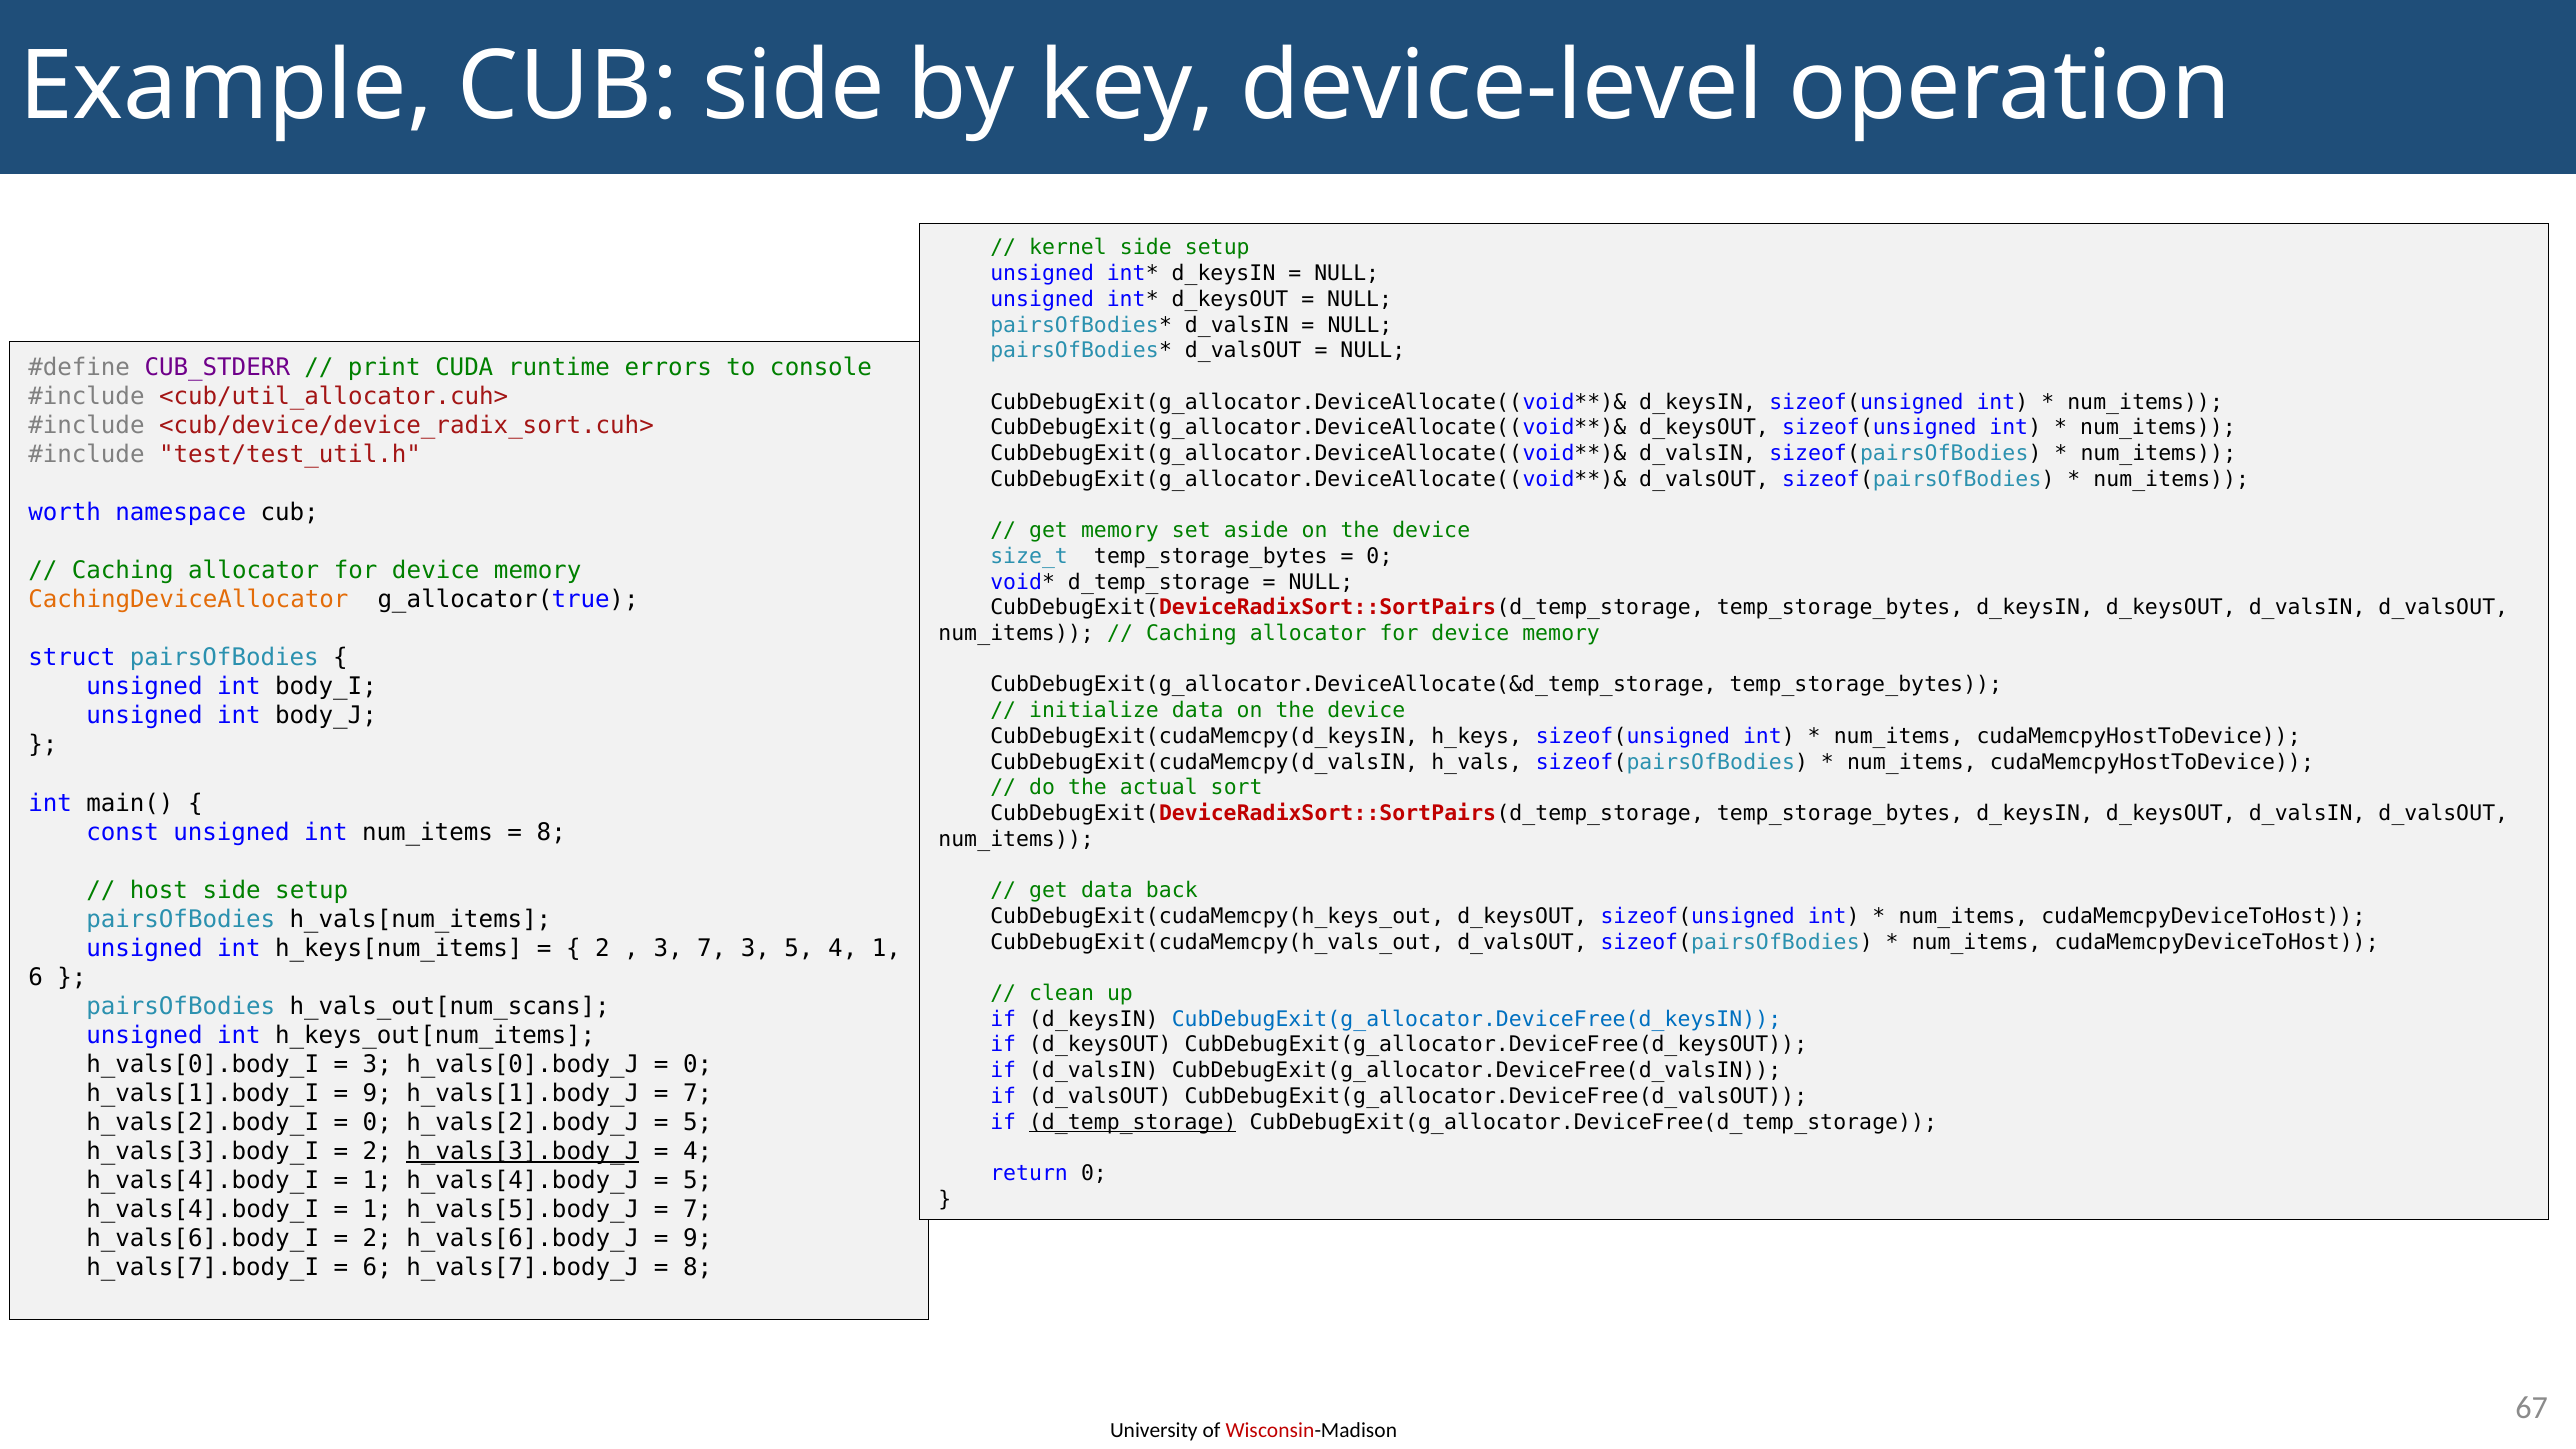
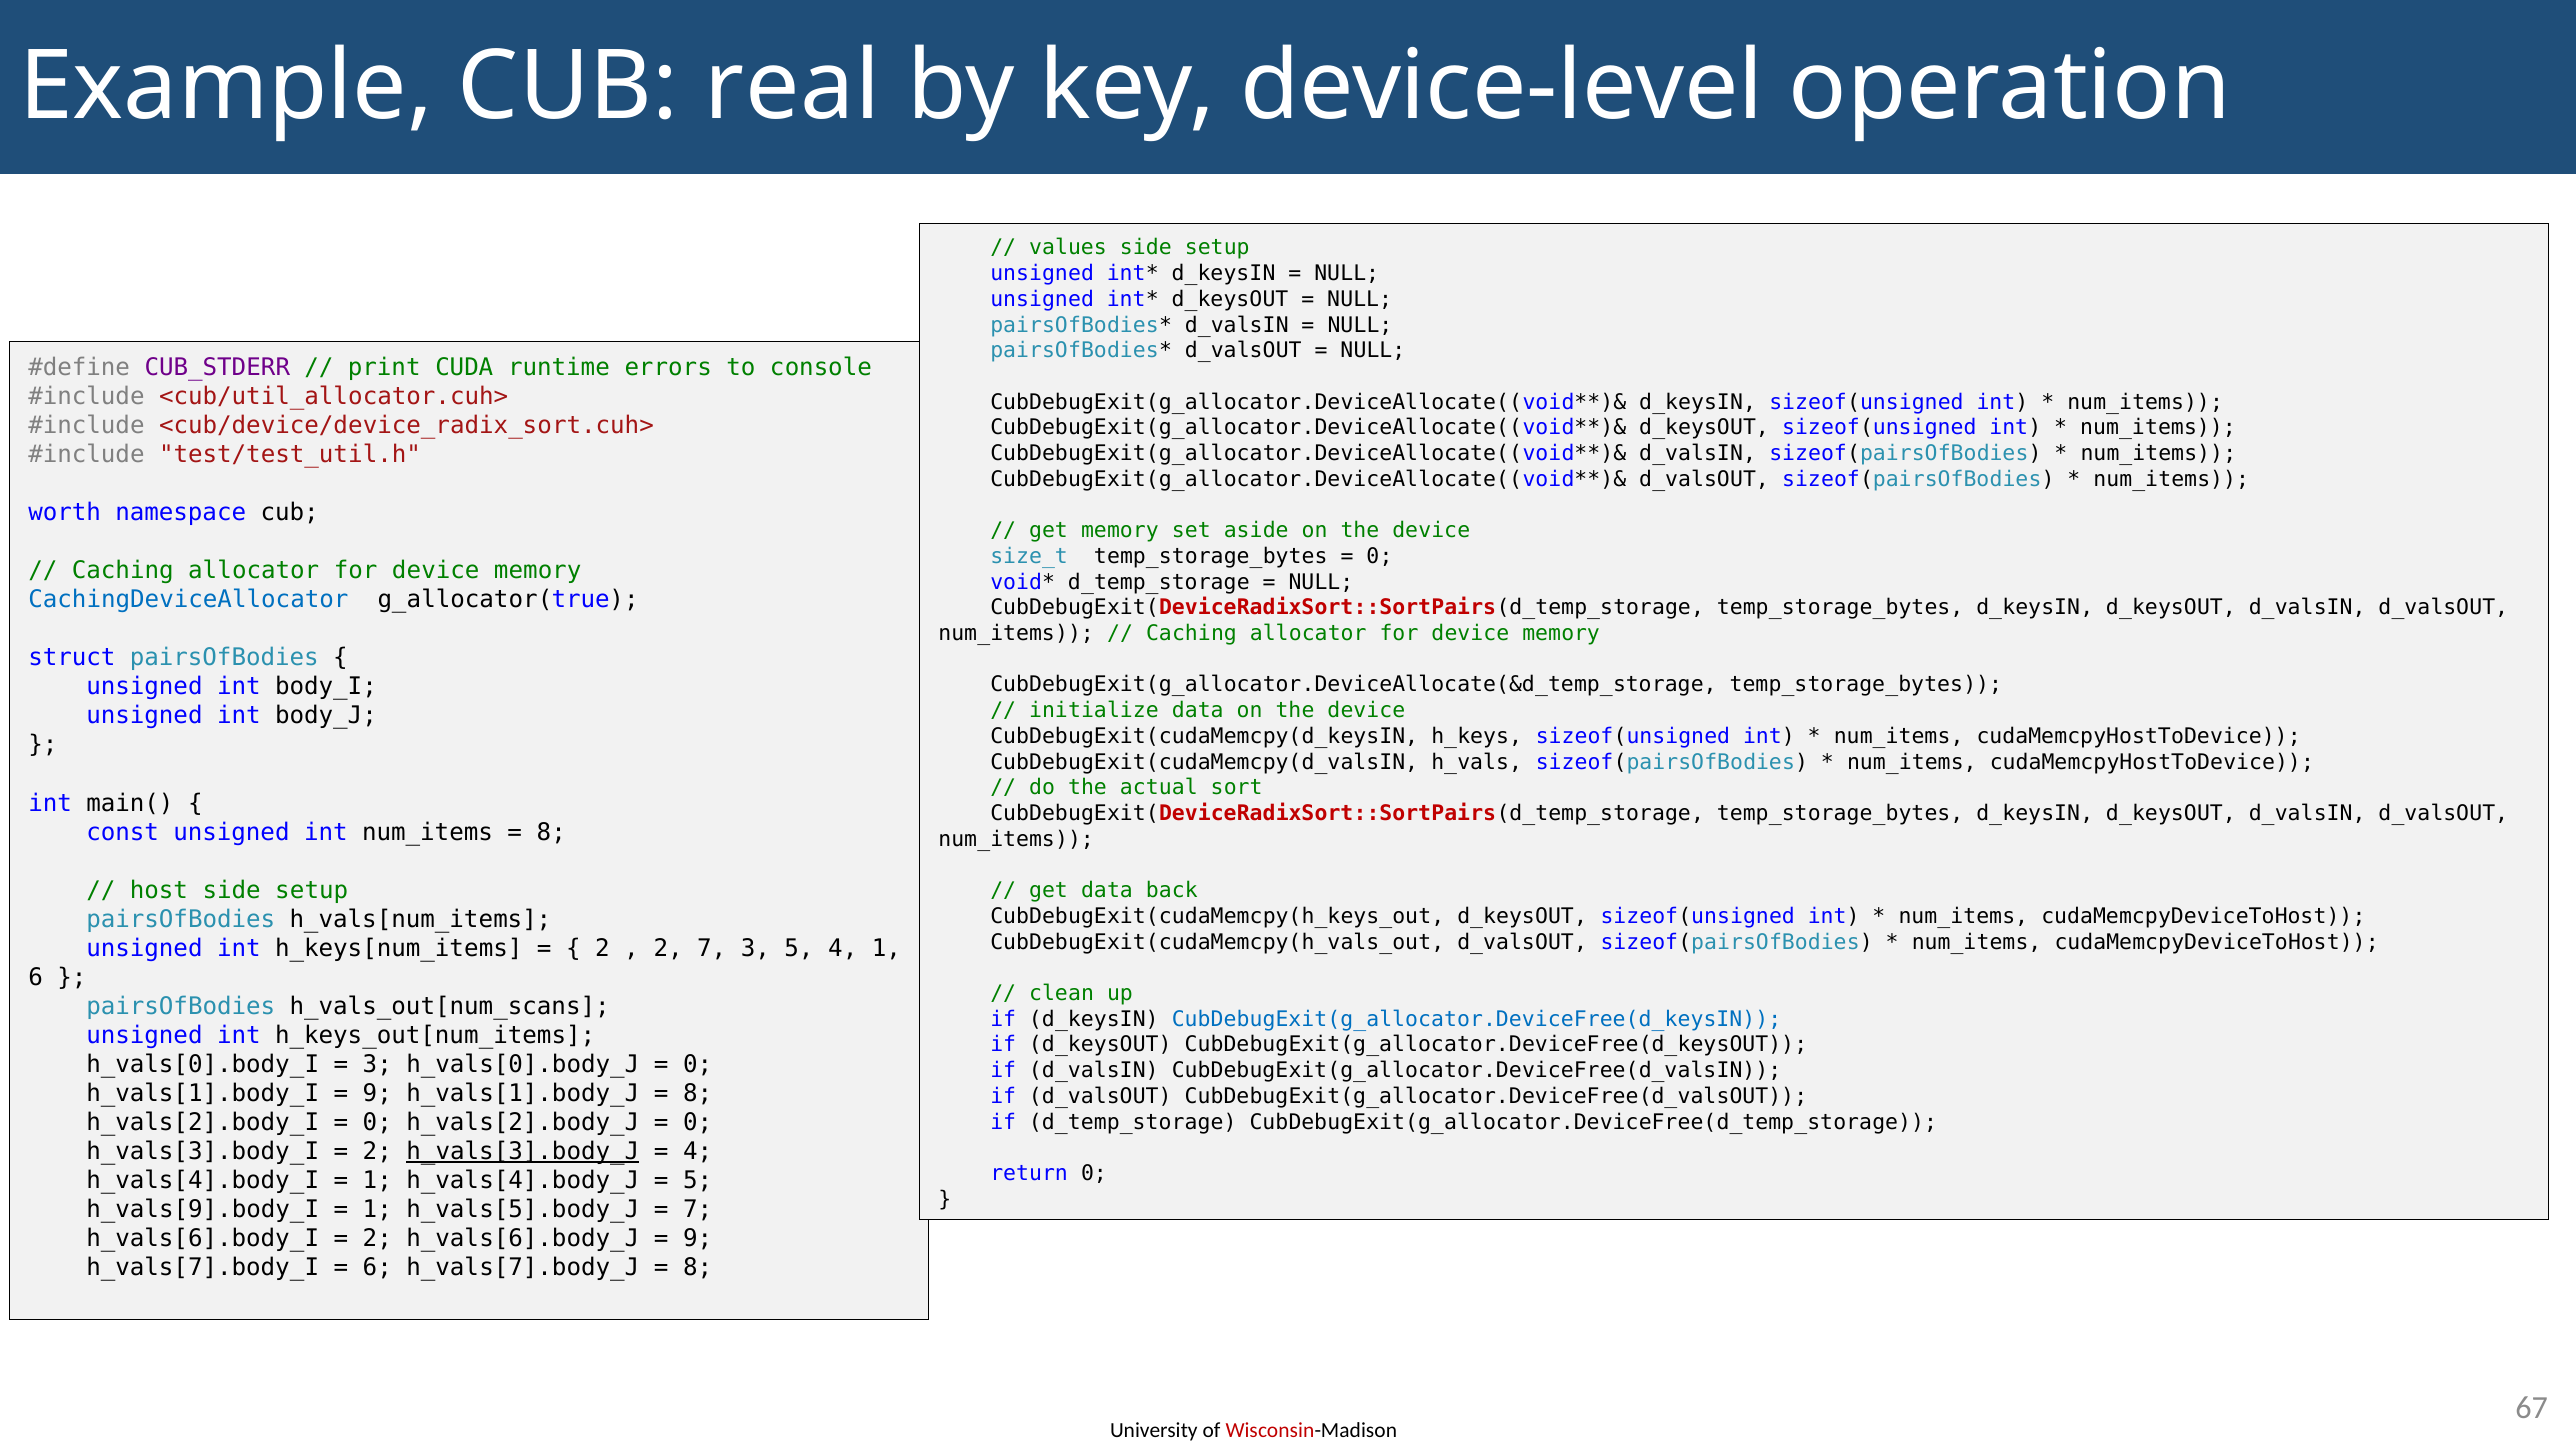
CUB side: side -> real
kernel: kernel -> values
CachingDeviceAllocator colour: orange -> blue
3 at (668, 948): 3 -> 2
7 at (698, 1094): 7 -> 8
5 at (698, 1123): 5 -> 0
d_temp_storage at (1133, 1122) underline: present -> none
h_vals[4].body_I at (203, 1210): h_vals[4].body_I -> h_vals[9].body_I
